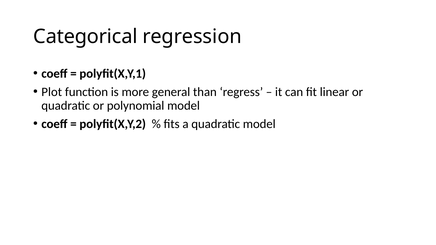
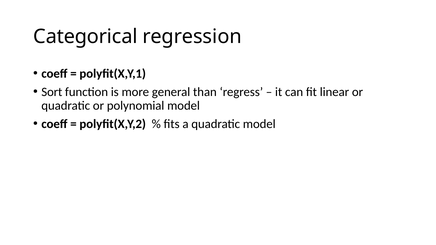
Plot: Plot -> Sort
